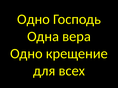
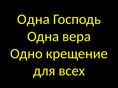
Одно at (33, 19): Одно -> Одна
